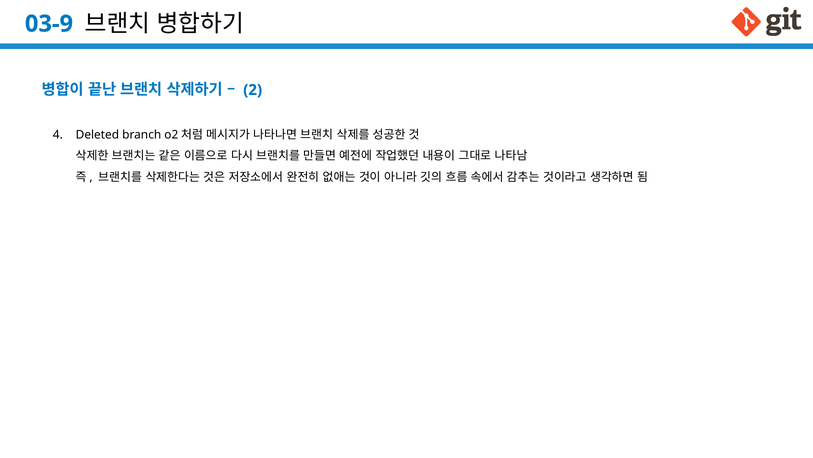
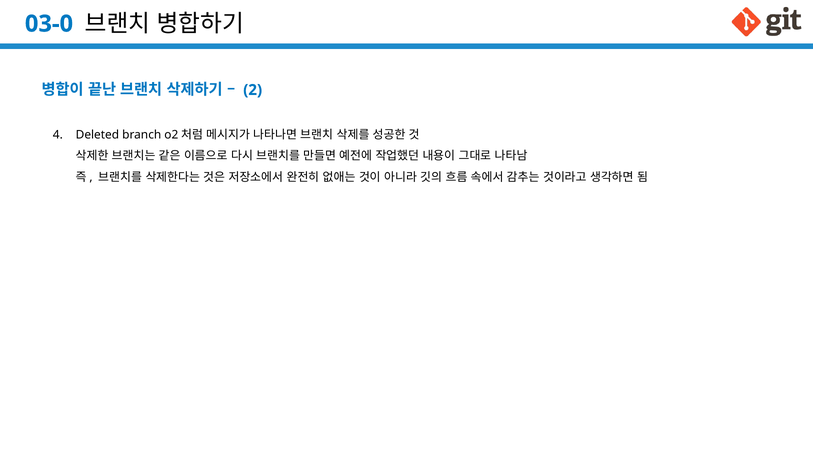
03-9: 03-9 -> 03-0
